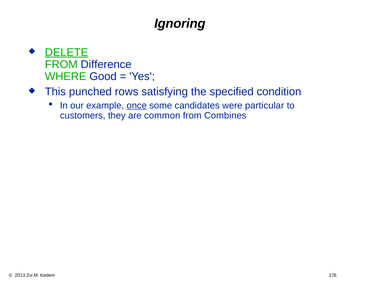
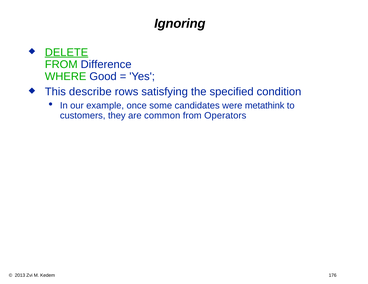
punched: punched -> describe
once underline: present -> none
particular: particular -> metathink
Combines: Combines -> Operators
